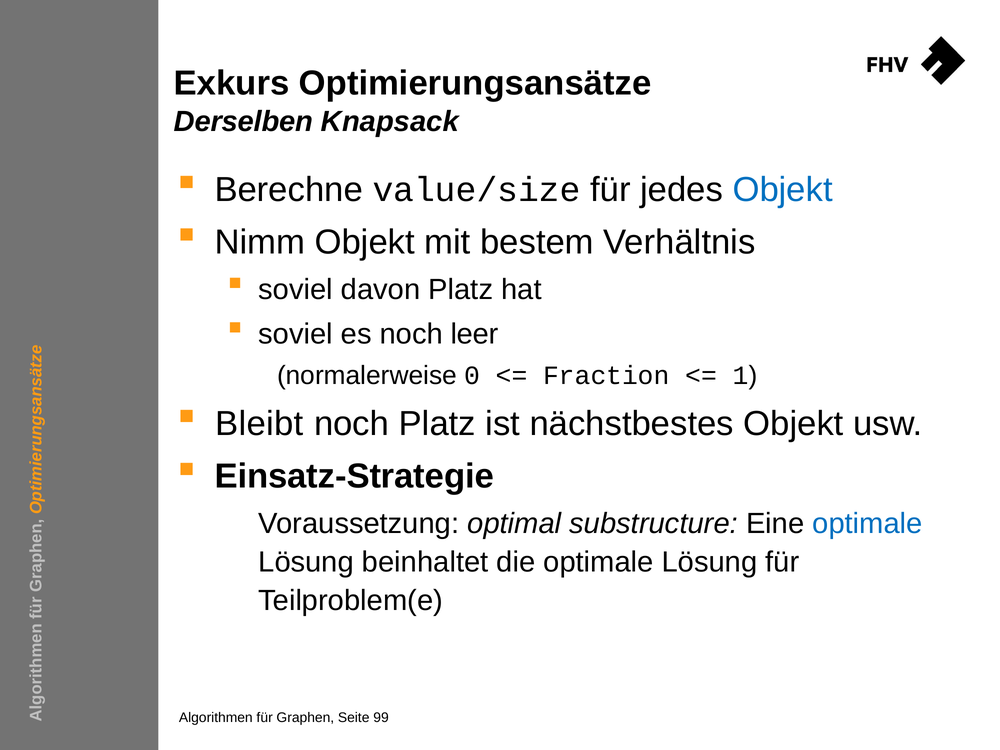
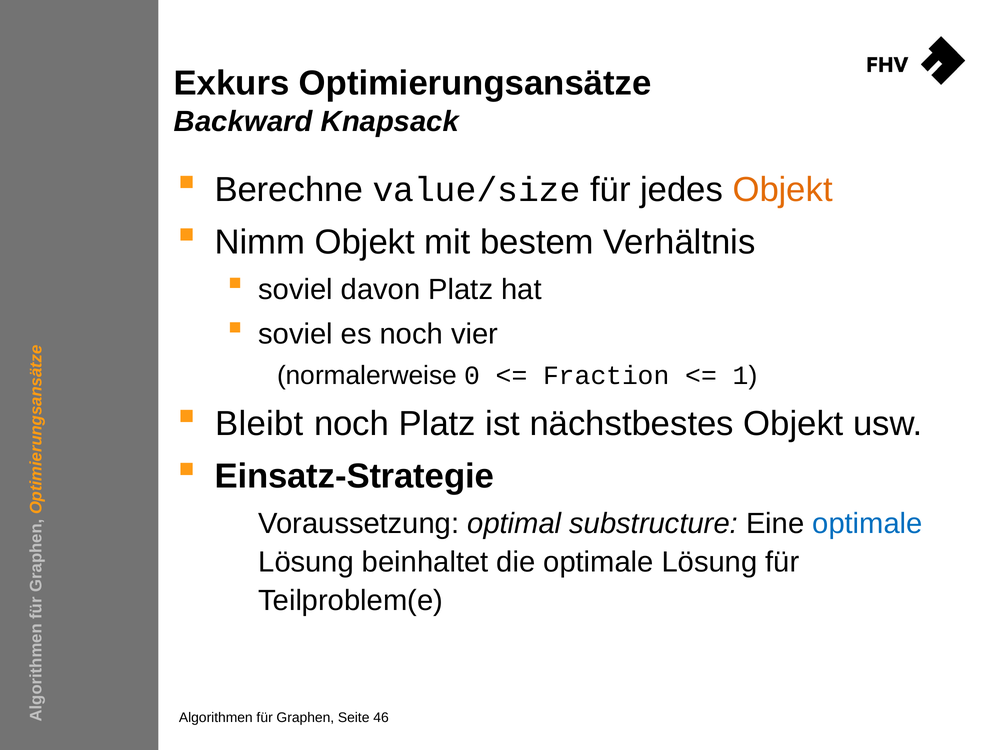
Derselben: Derselben -> Backward
Objekt at (783, 190) colour: blue -> orange
leer: leer -> vier
99: 99 -> 46
